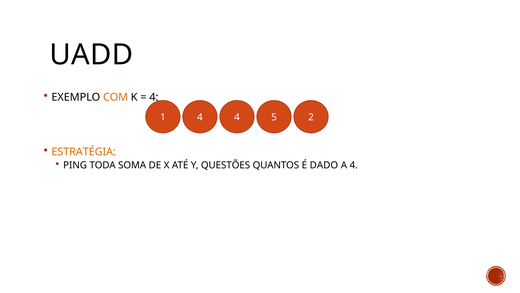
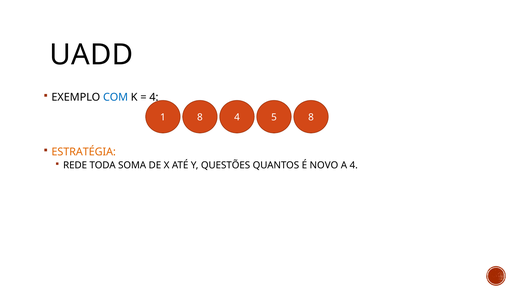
COM colour: orange -> blue
1 4: 4 -> 8
5 2: 2 -> 8
PING: PING -> REDE
DADO: DADO -> NOVO
